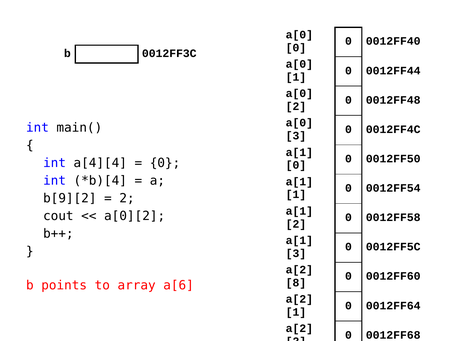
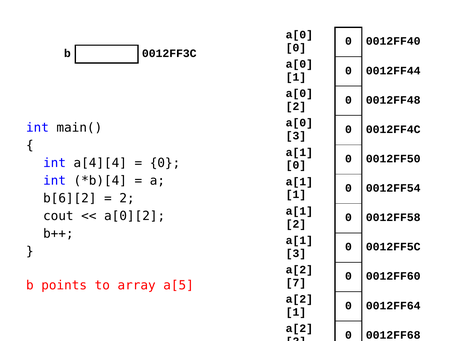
b[9][2: b[9][2 -> b[6][2
8: 8 -> 7
a[6: a[6 -> a[5
